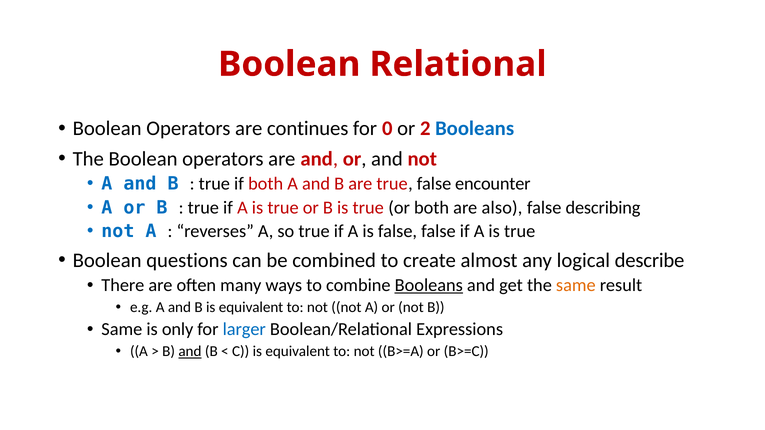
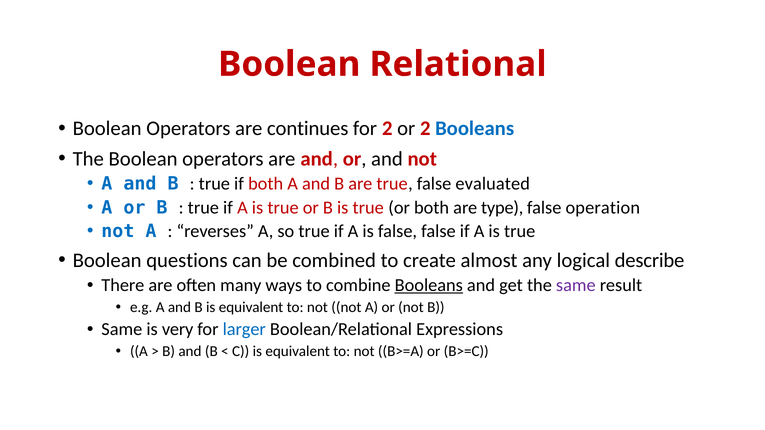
for 0: 0 -> 2
encounter: encounter -> evaluated
also: also -> type
describing: describing -> operation
same at (576, 286) colour: orange -> purple
only: only -> very
and at (190, 352) underline: present -> none
